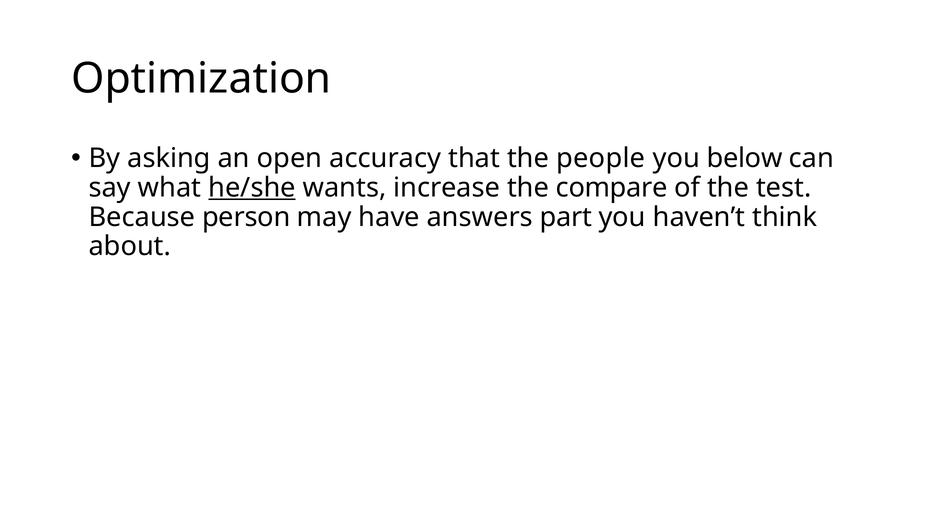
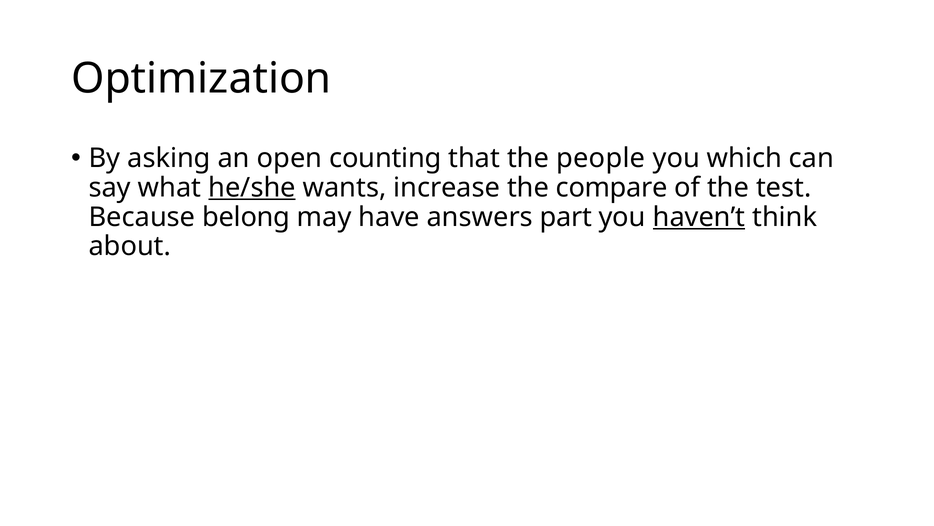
accuracy: accuracy -> counting
below: below -> which
person: person -> belong
haven’t underline: none -> present
